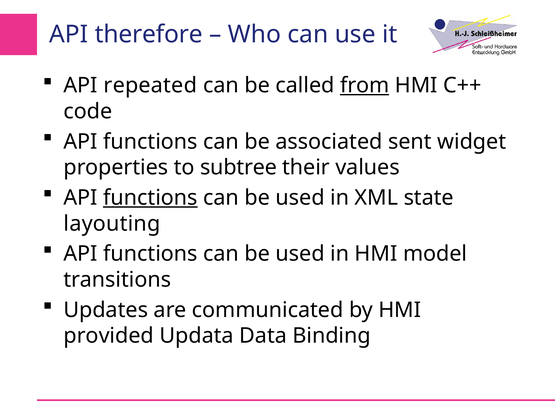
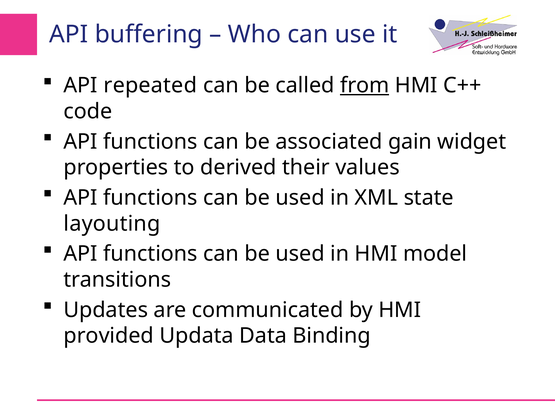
therefore: therefore -> buffering
sent: sent -> gain
subtree: subtree -> derived
functions at (150, 198) underline: present -> none
